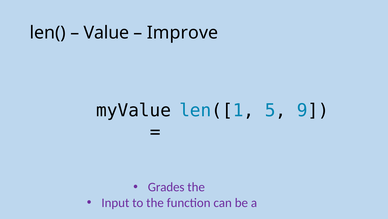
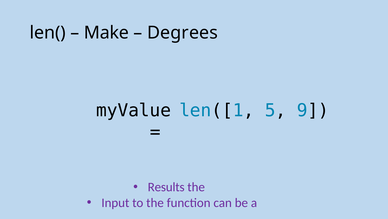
Value: Value -> Make
Improve: Improve -> Degrees
Grades: Grades -> Results
